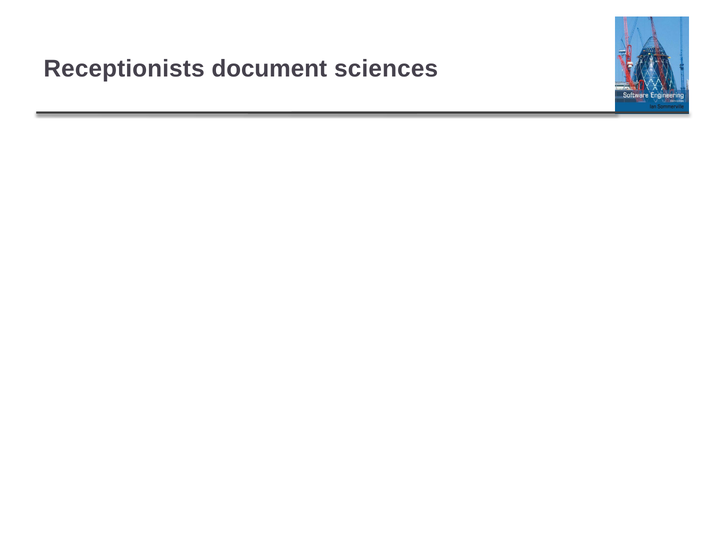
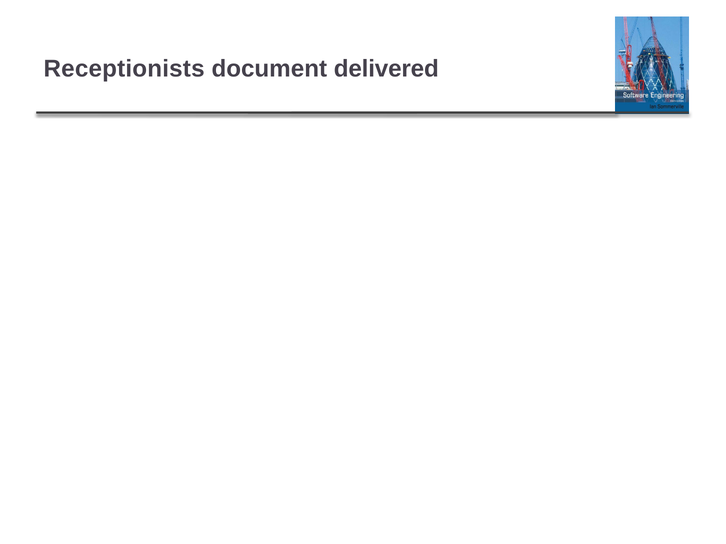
sciences: sciences -> delivered
